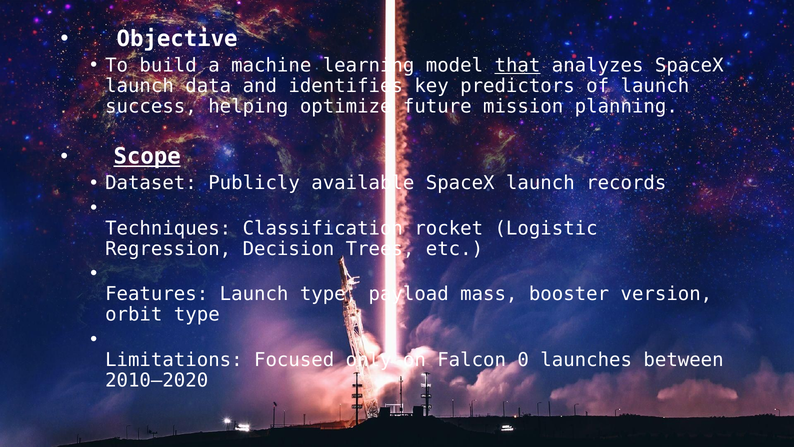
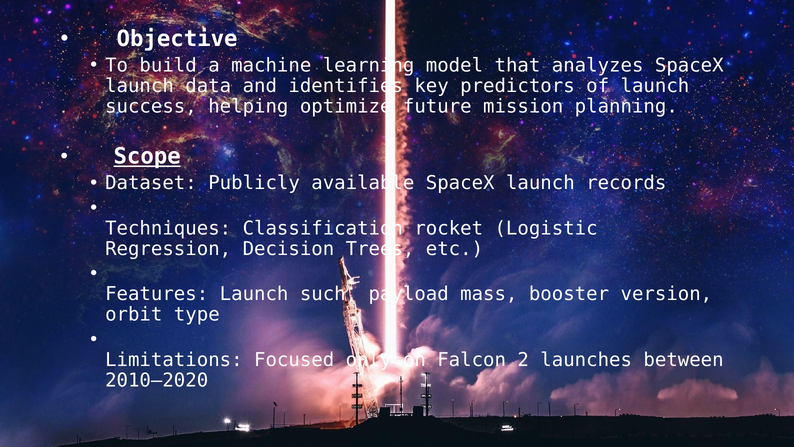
that underline: present -> none
Launch type: type -> such
0: 0 -> 2
